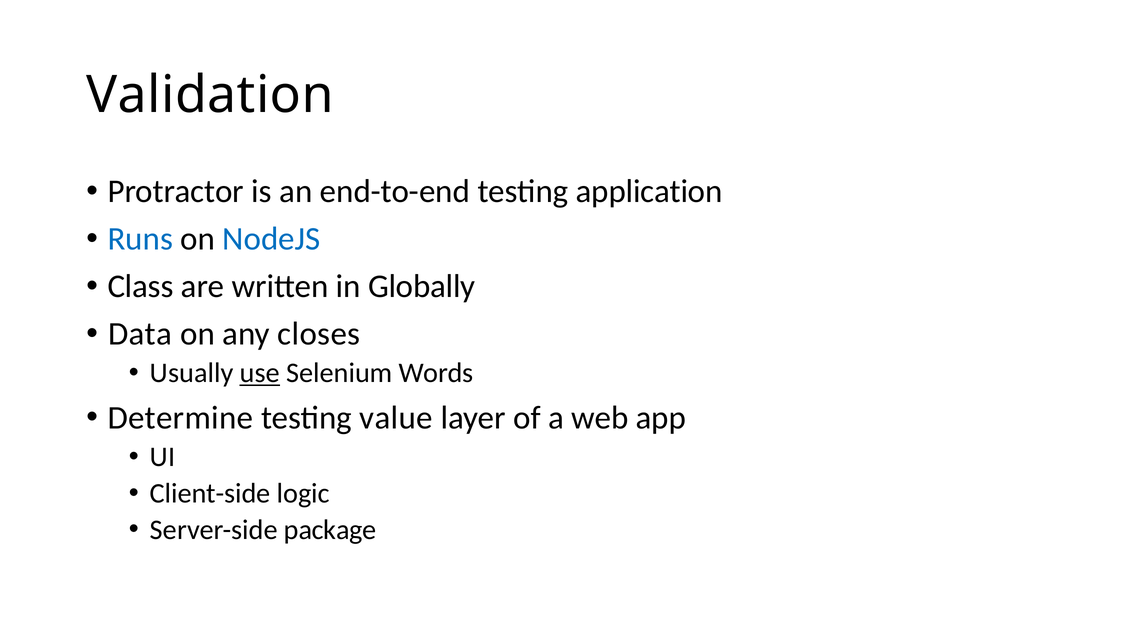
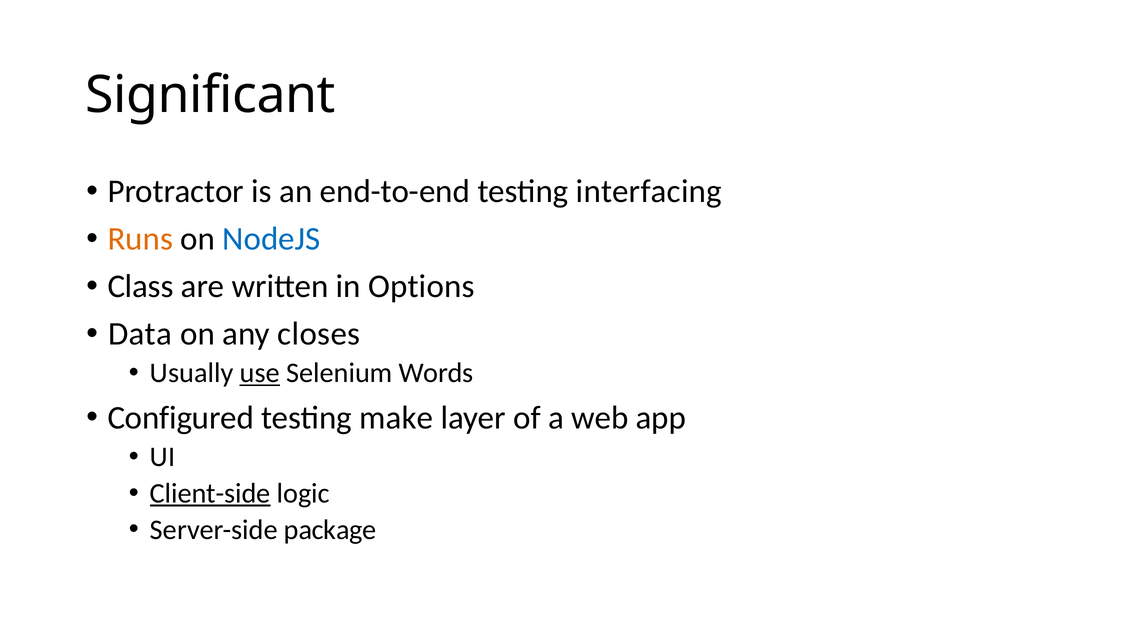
Validation: Validation -> Significant
application: application -> interfacing
Runs colour: blue -> orange
Globally: Globally -> Options
Determine: Determine -> Configured
value: value -> make
Client-side underline: none -> present
